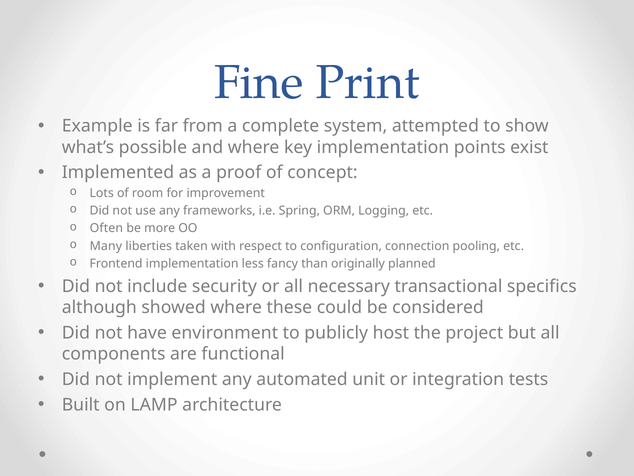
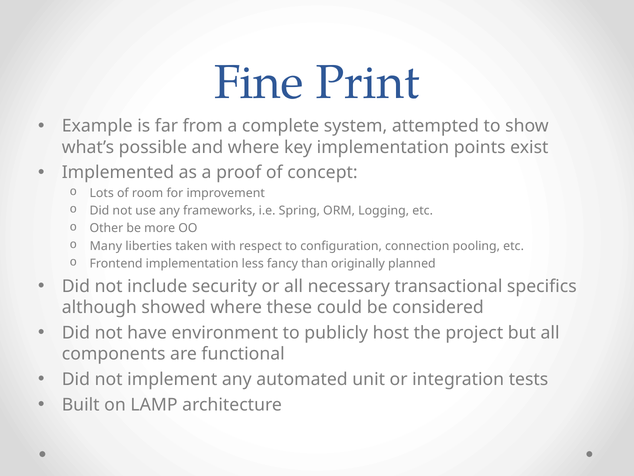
Often: Often -> Other
